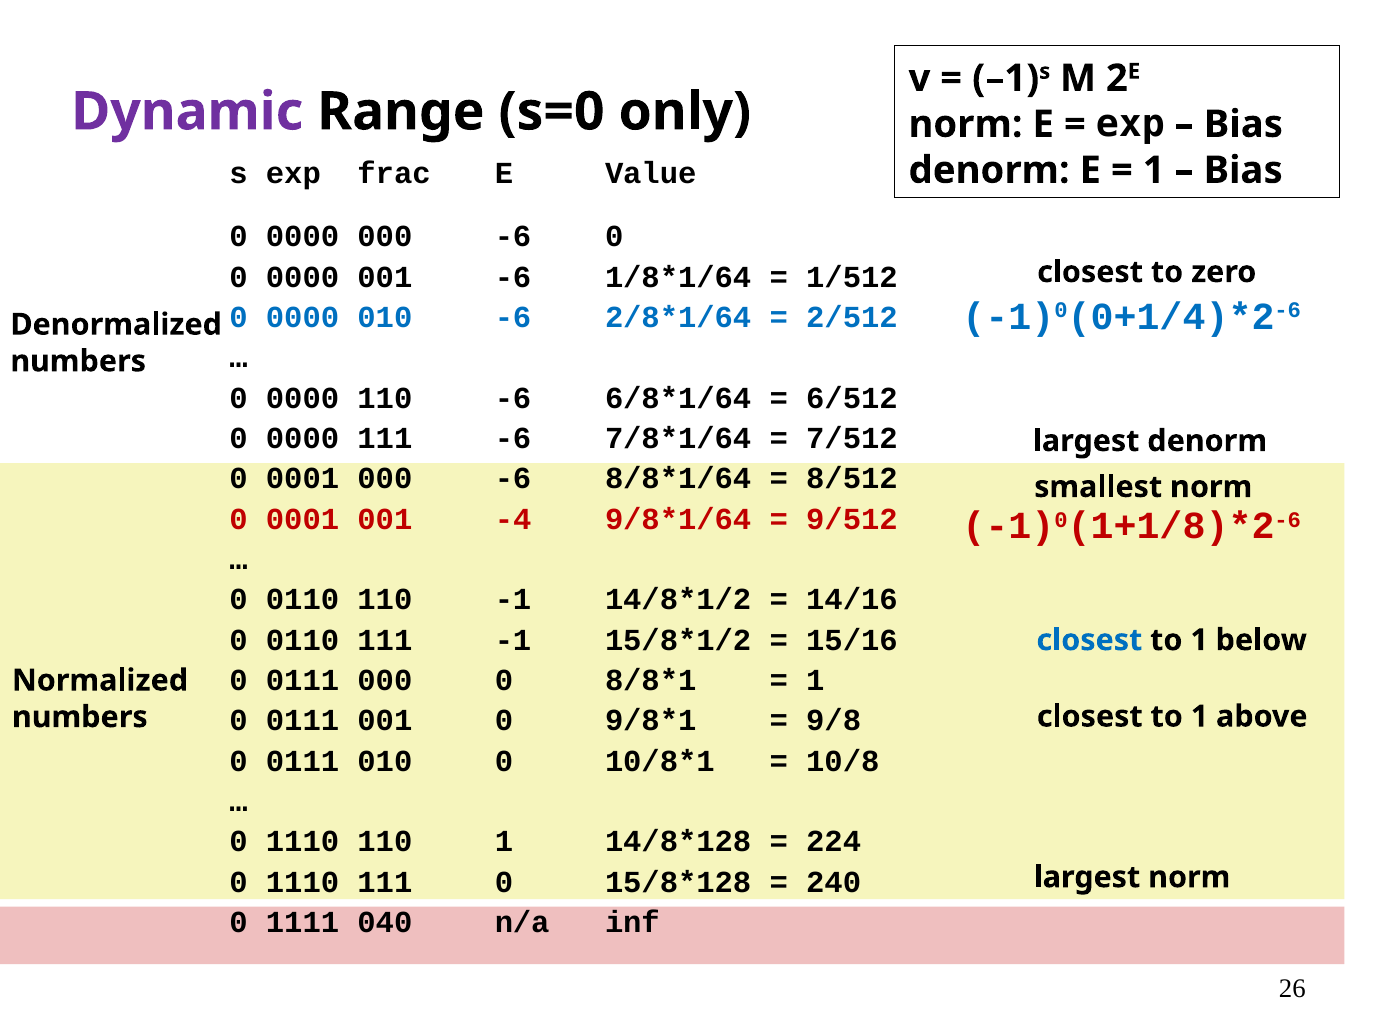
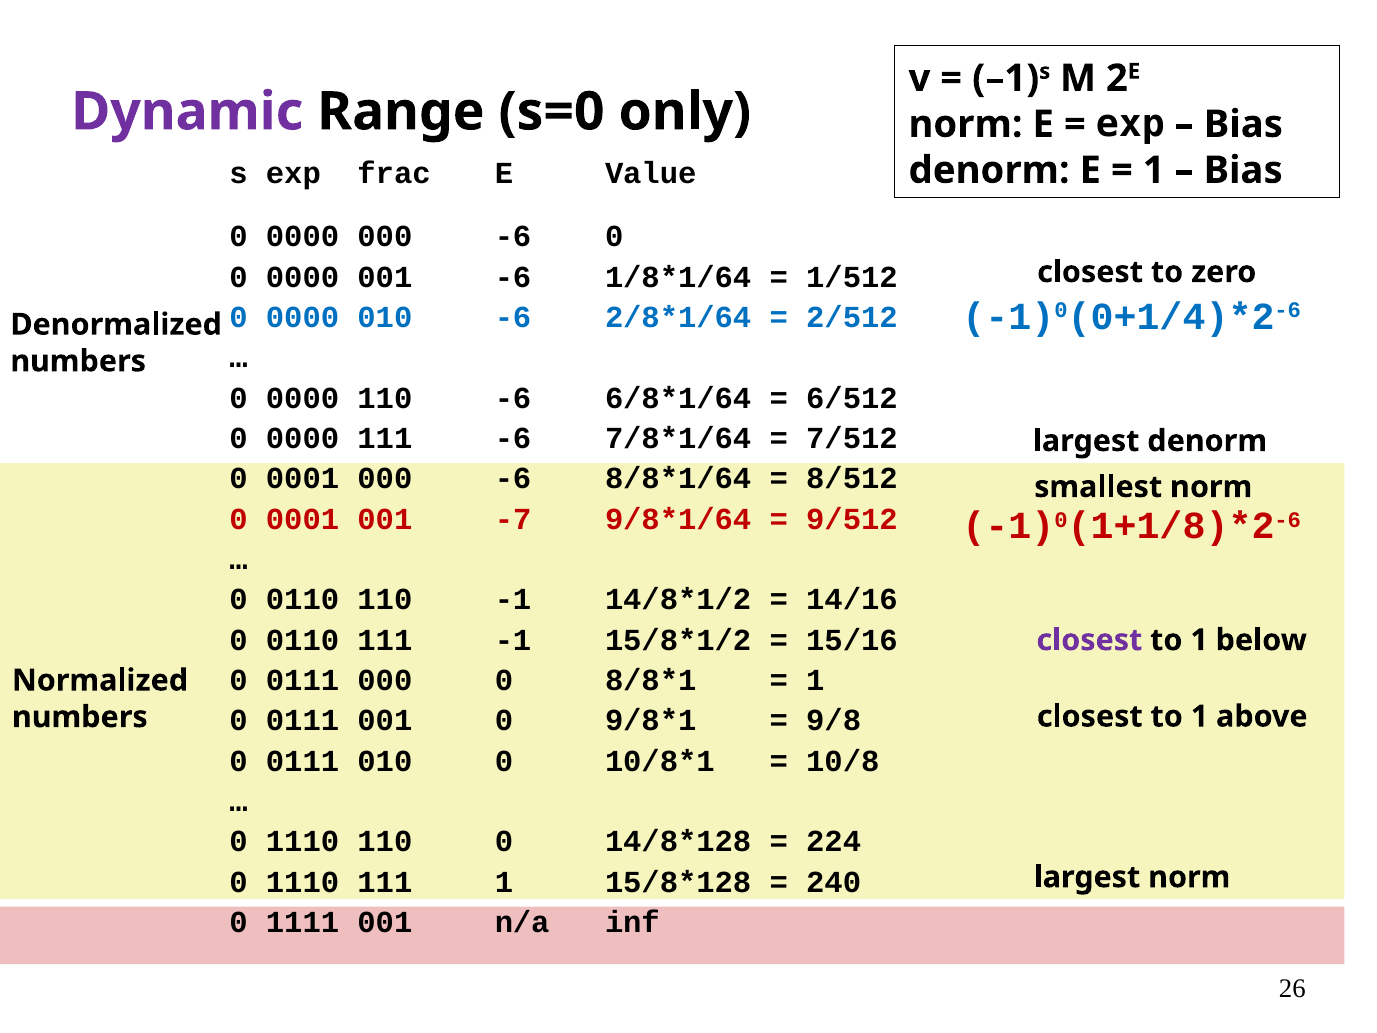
-4: -4 -> -7
closest at (1089, 640) colour: blue -> purple
110 1: 1 -> 0
111 0: 0 -> 1
1111 040: 040 -> 001
